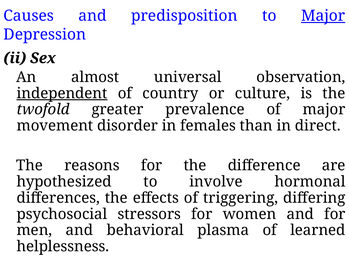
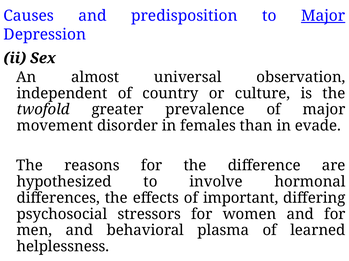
independent underline: present -> none
direct: direct -> evade
triggering: triggering -> important
